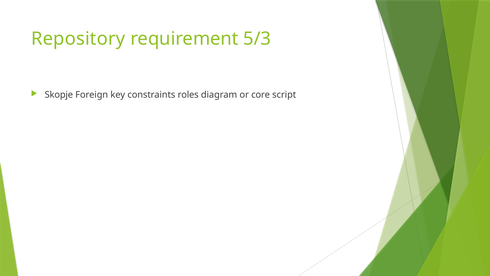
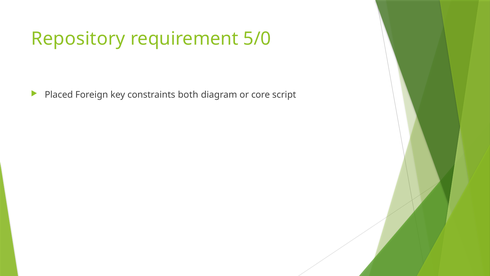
5/3: 5/3 -> 5/0
Skopje: Skopje -> Placed
roles: roles -> both
